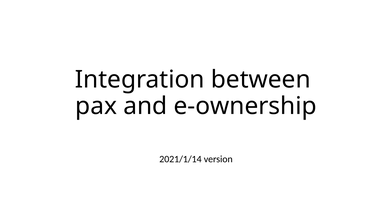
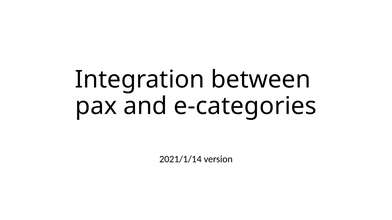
e-ownership: e-ownership -> e-categories
